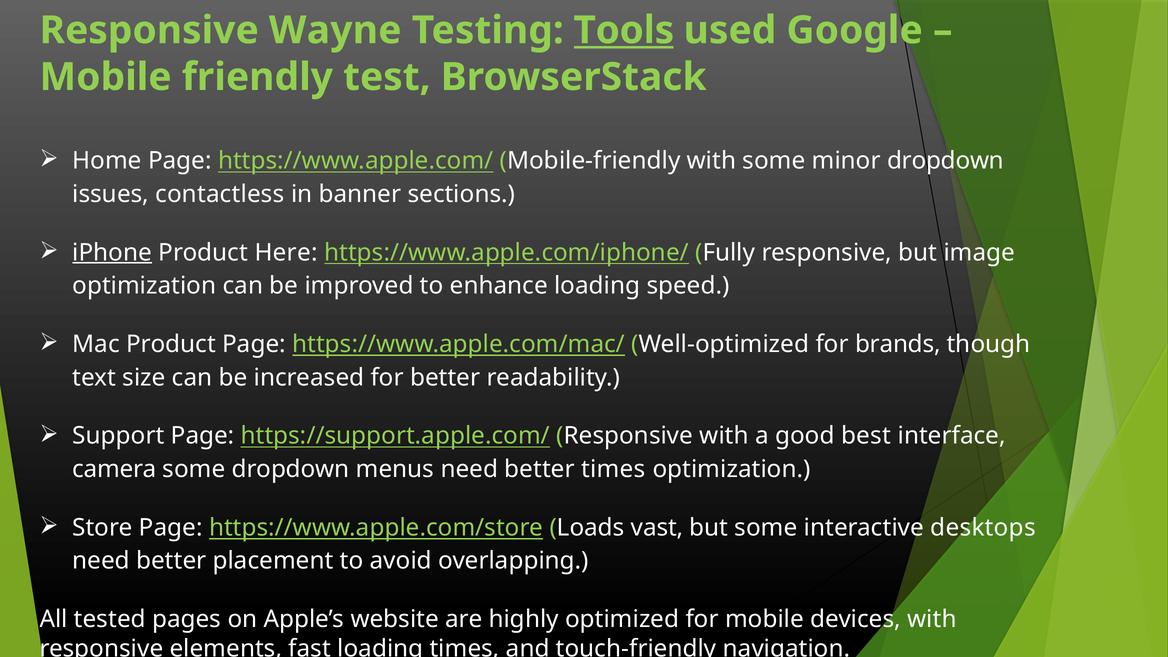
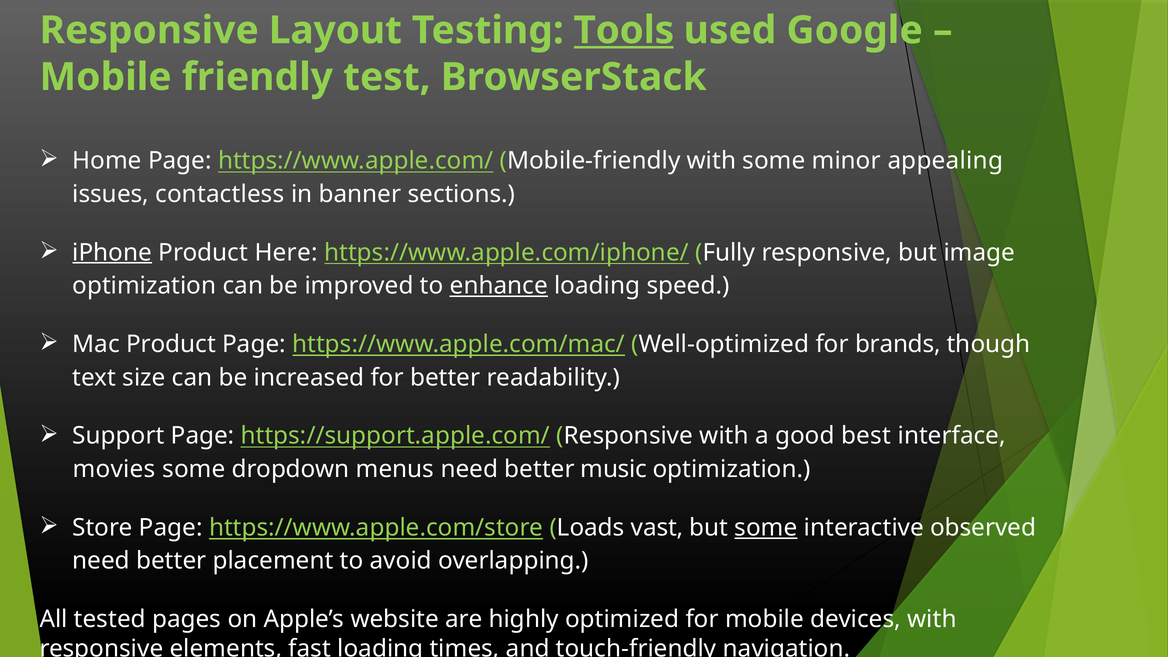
Wayne: Wayne -> Layout
minor dropdown: dropdown -> appealing
enhance underline: none -> present
camera: camera -> movies
better times: times -> music
some at (766, 528) underline: none -> present
desktops: desktops -> observed
